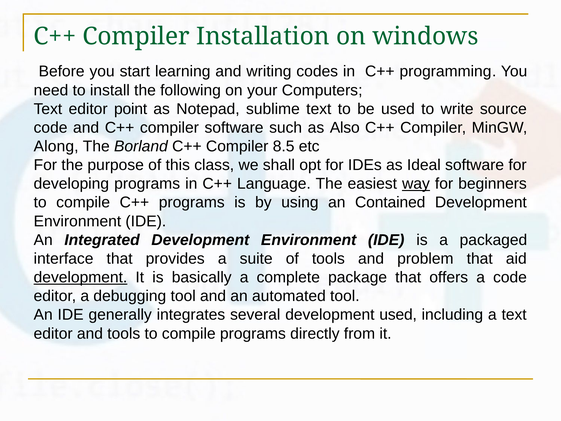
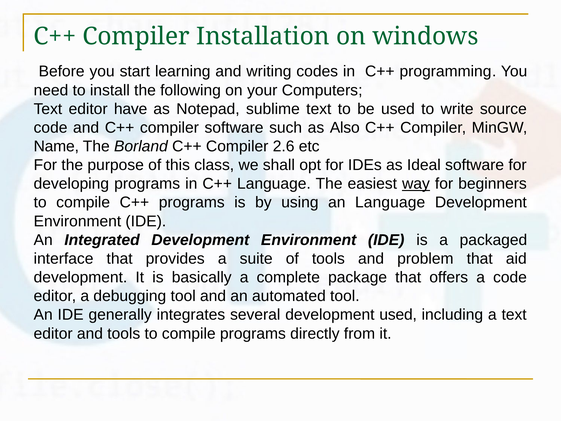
point: point -> have
Along: Along -> Name
8.5: 8.5 -> 2.6
an Contained: Contained -> Language
development at (80, 277) underline: present -> none
